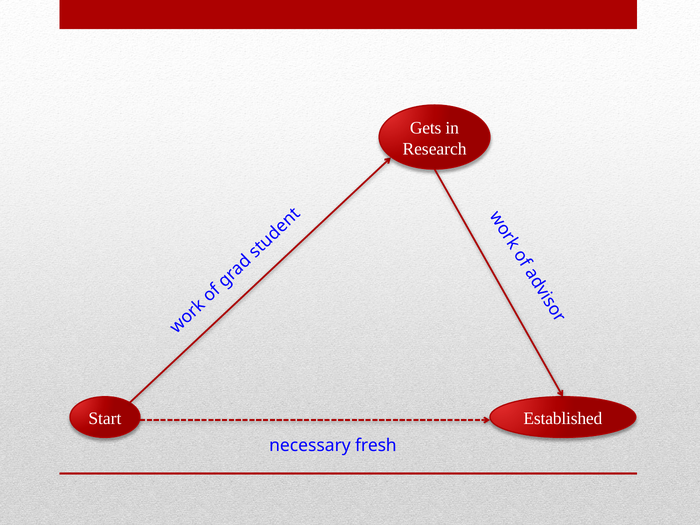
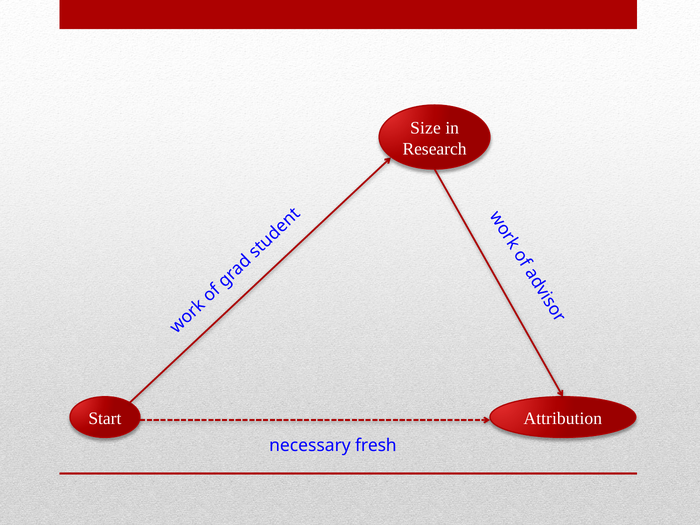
Gets: Gets -> Size
Established: Established -> Attribution
